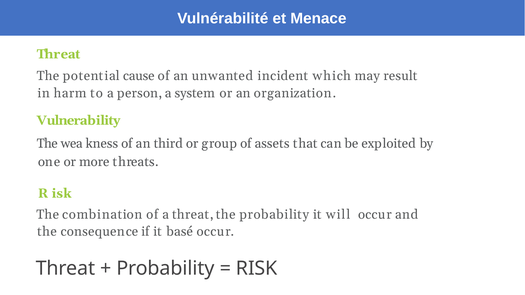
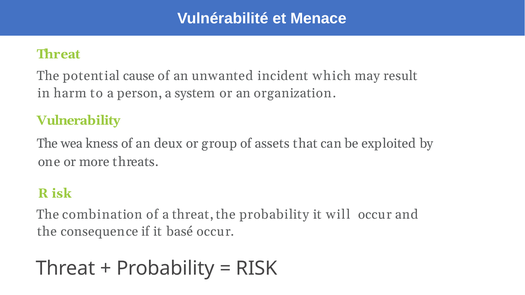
third: third -> deux
